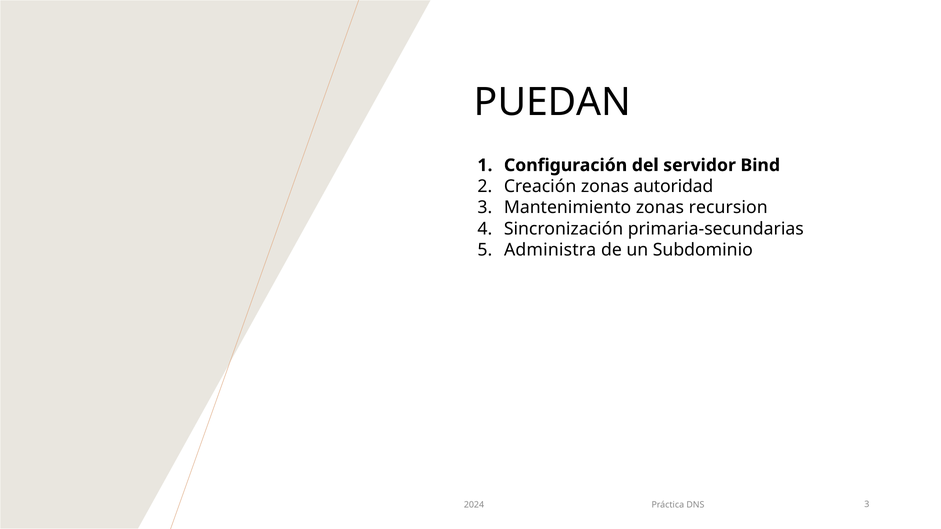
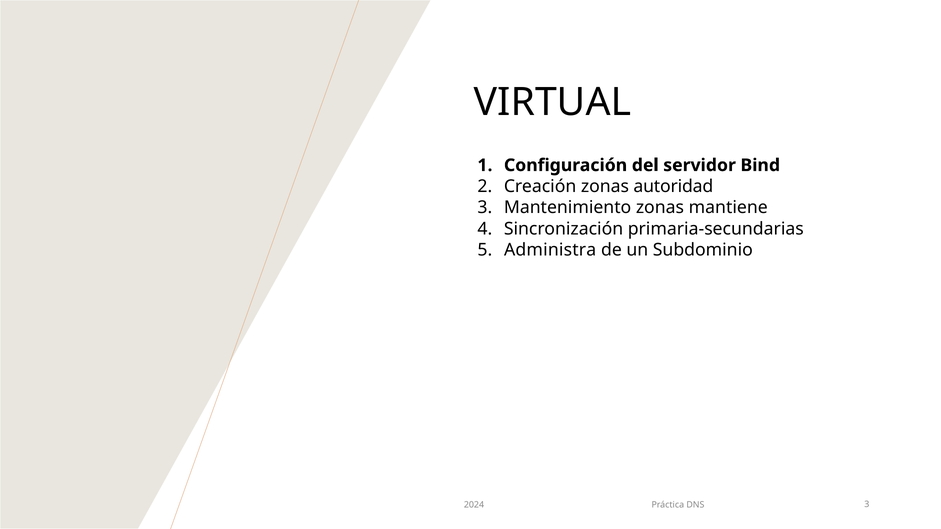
PUEDAN: PUEDAN -> VIRTUAL
recursion: recursion -> mantiene
